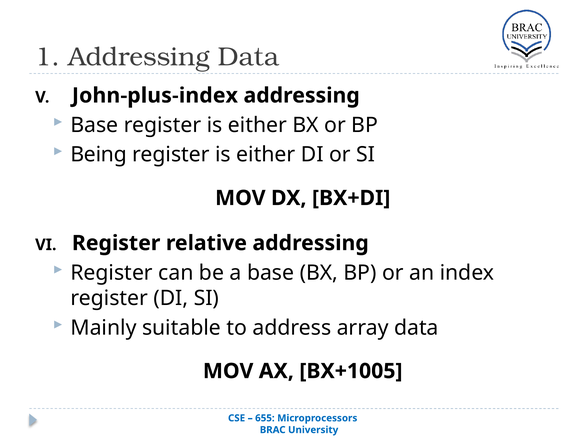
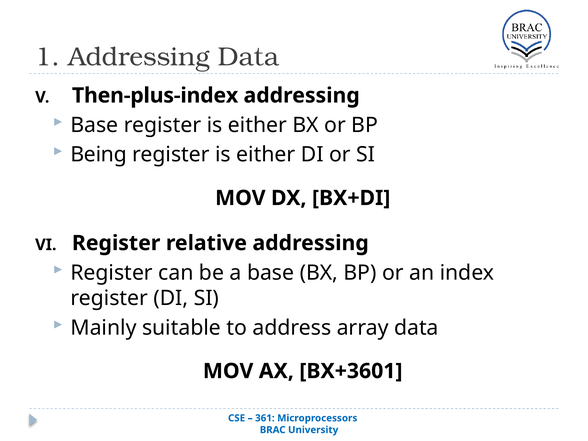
John-plus-index: John-plus-index -> Then-plus-index
BX+1005: BX+1005 -> BX+3601
655: 655 -> 361
